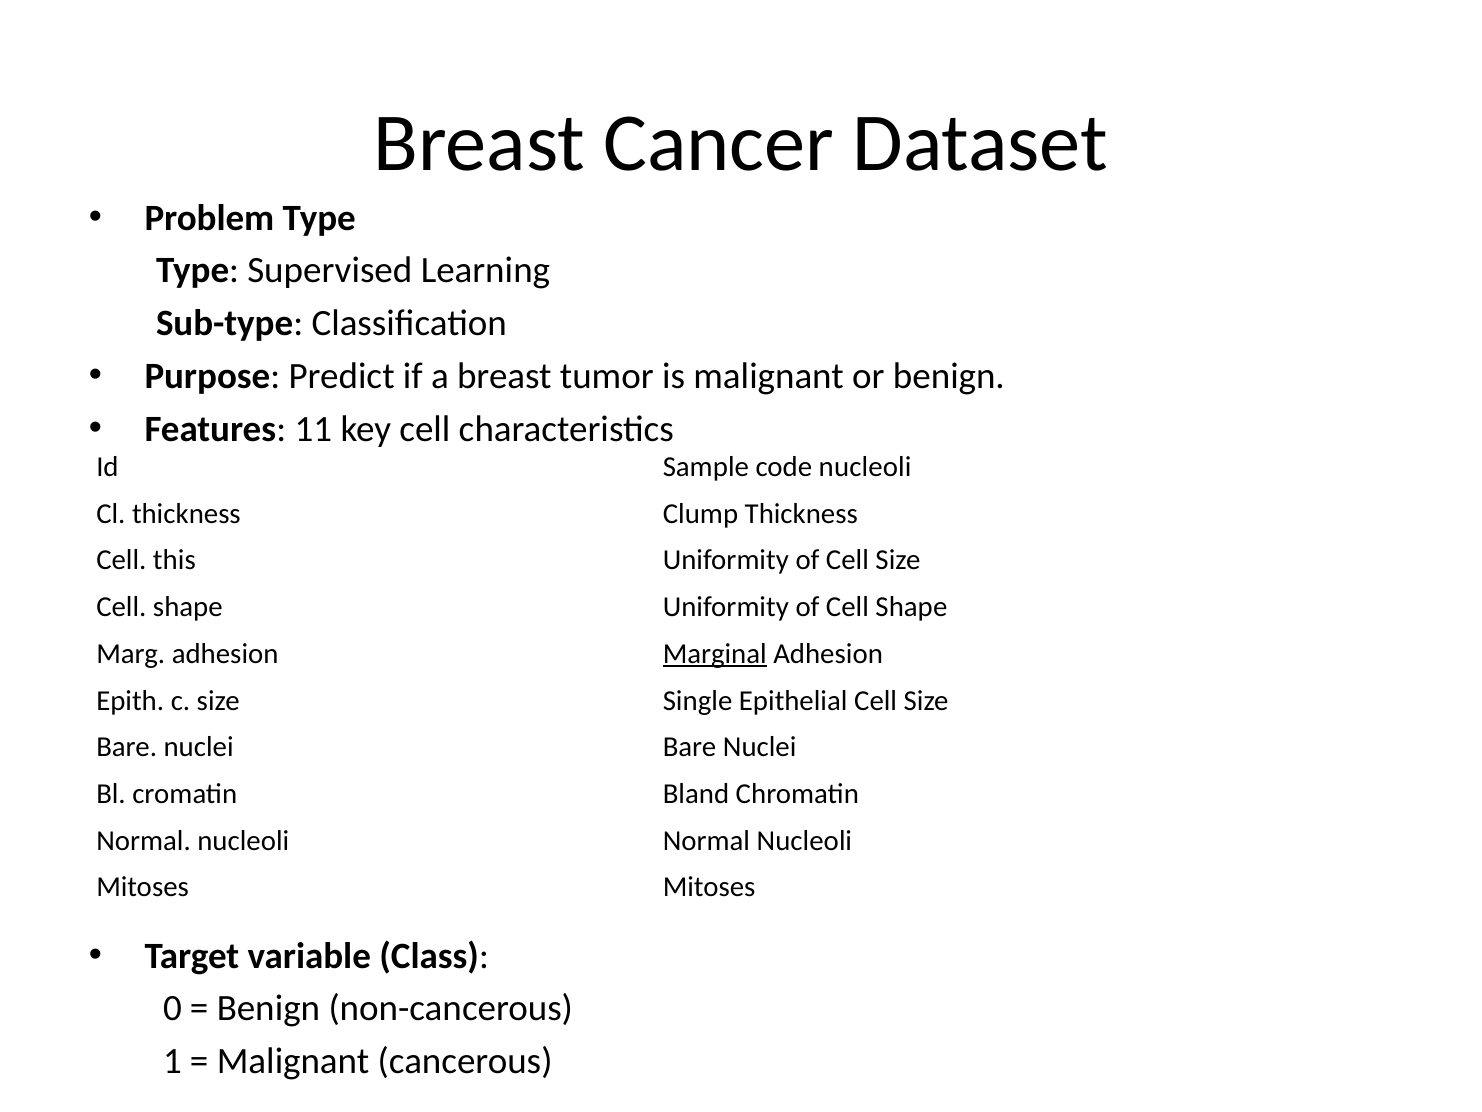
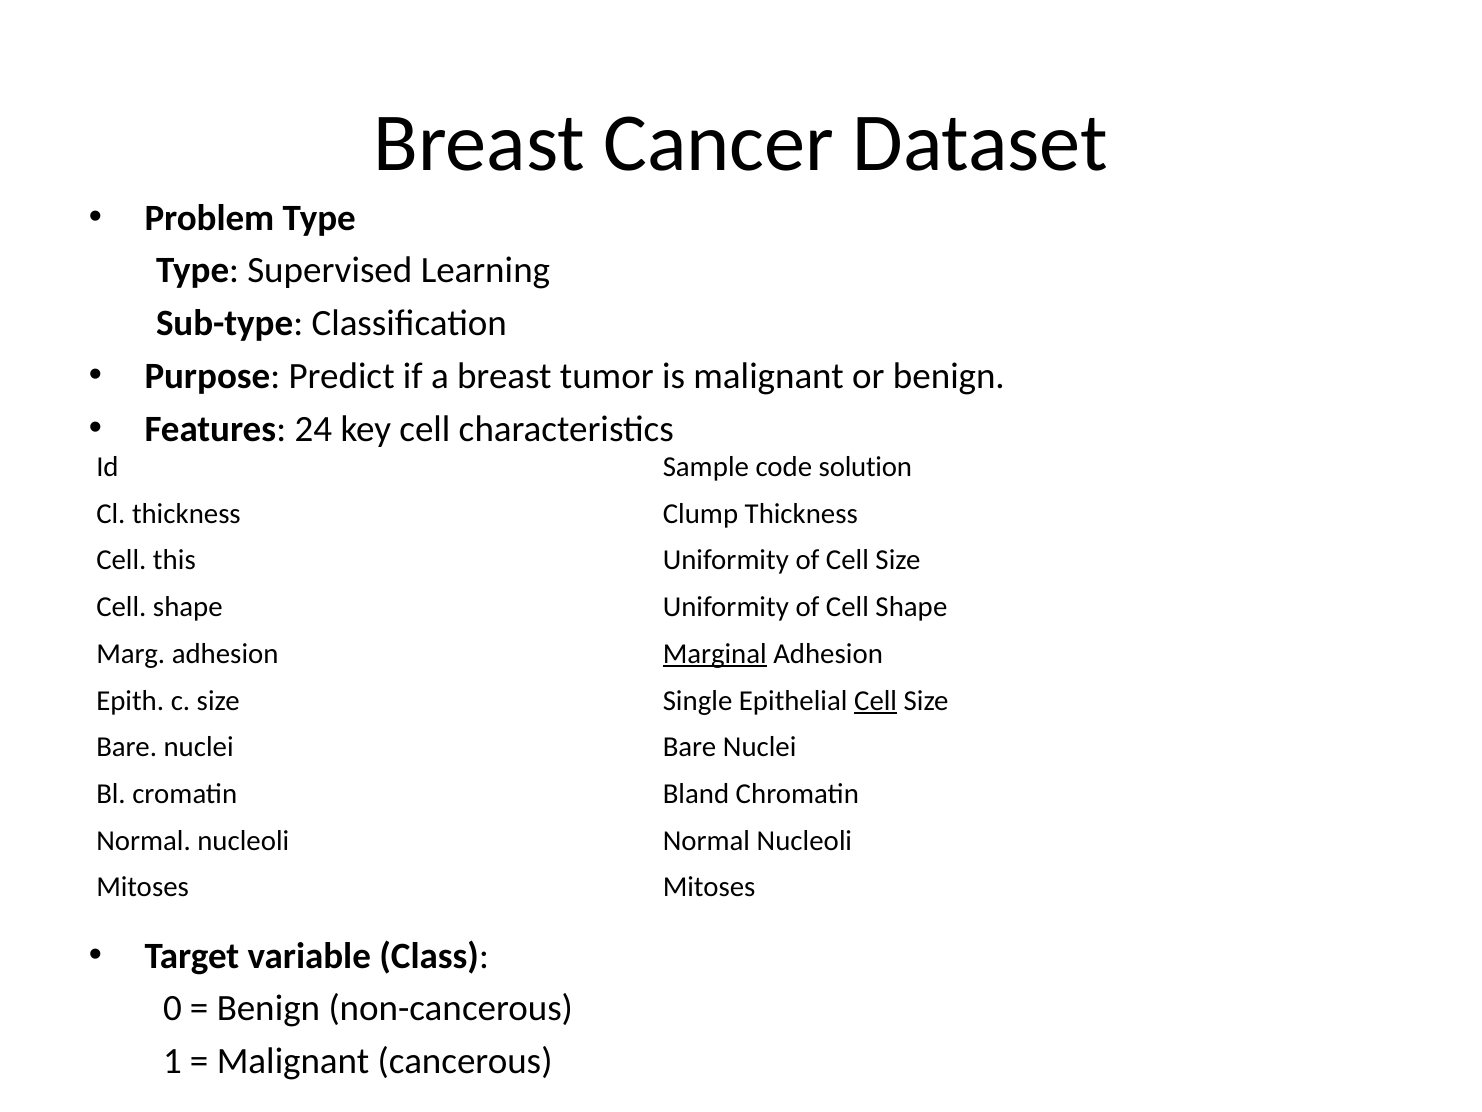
11: 11 -> 24
code nucleoli: nucleoli -> solution
Cell at (876, 700) underline: none -> present
